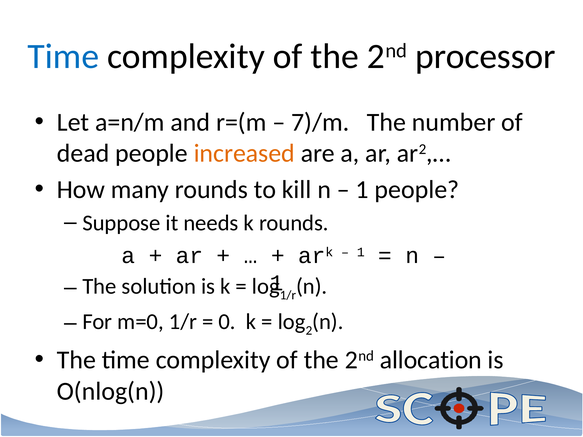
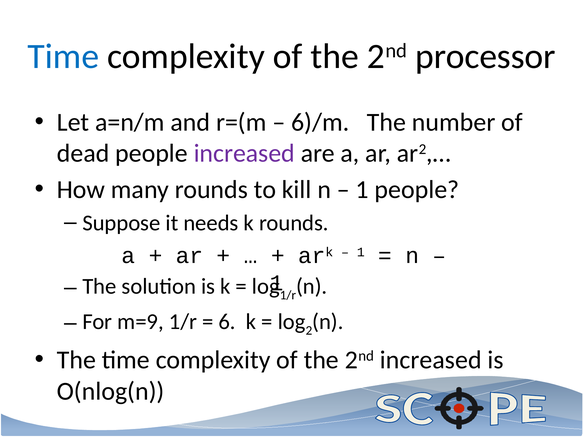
7)/m: 7)/m -> 6)/m
increased at (244, 153) colour: orange -> purple
m=0: m=0 -> m=9
0: 0 -> 6
2nd allocation: allocation -> increased
